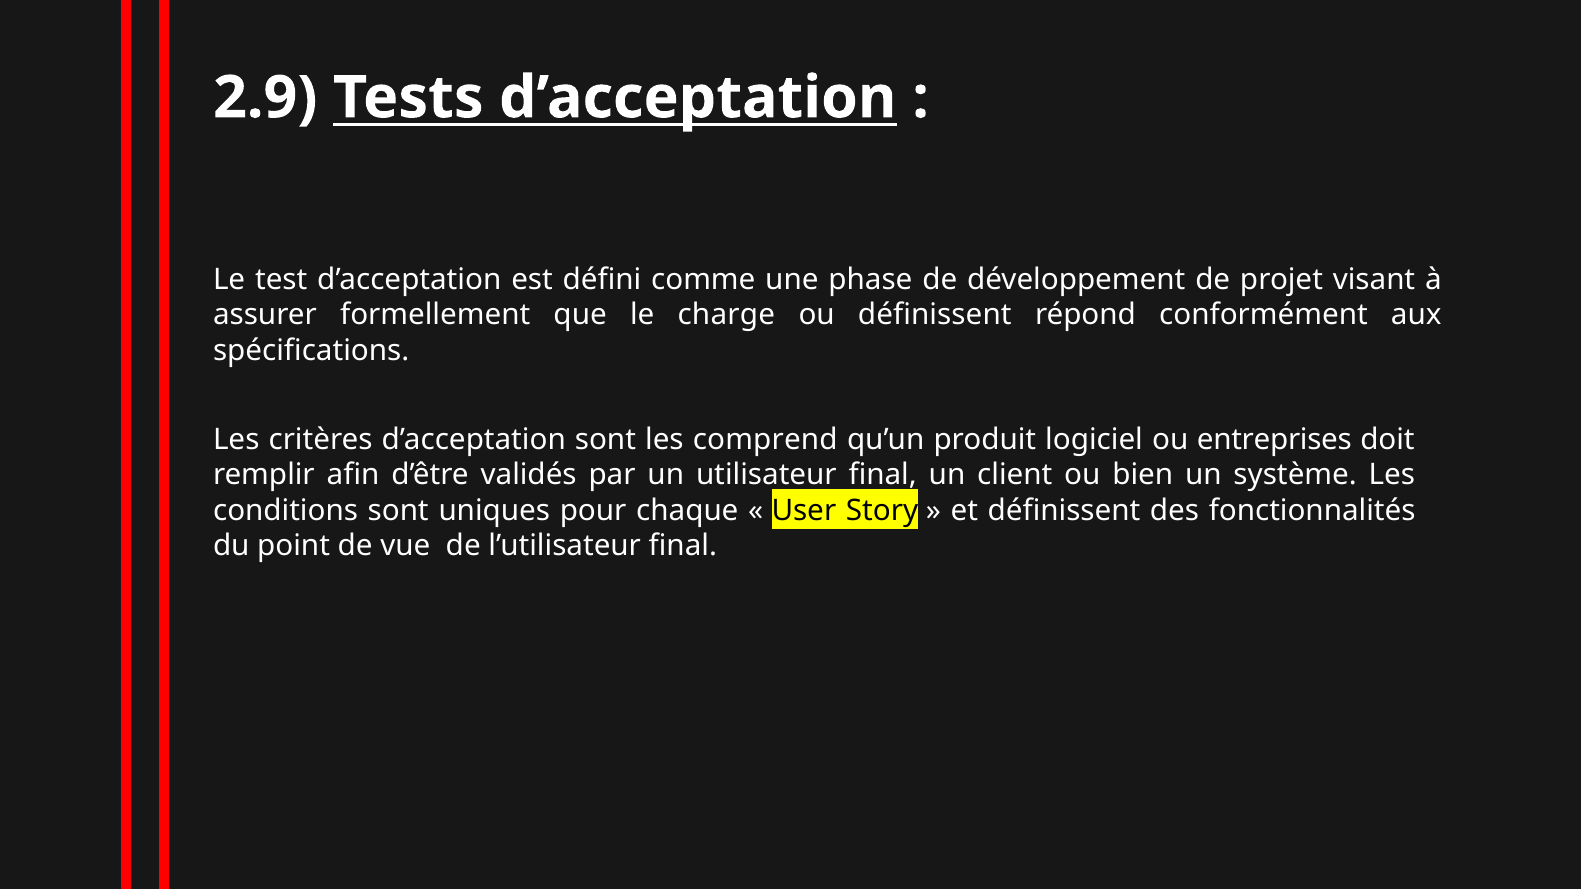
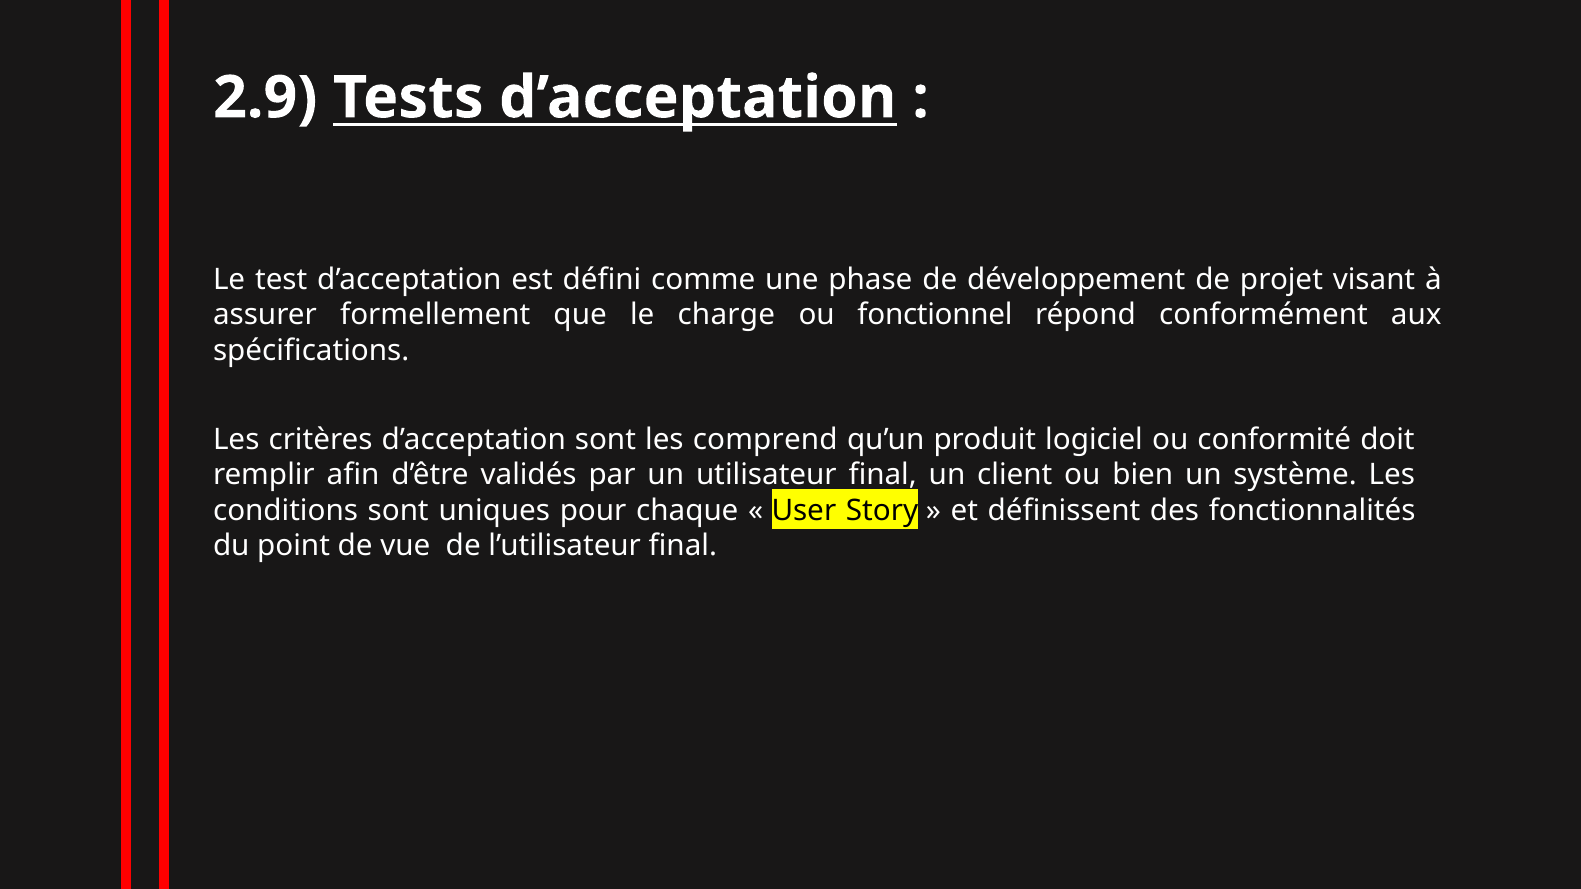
ou définissent: définissent -> fonctionnel
entreprises: entreprises -> conformité
